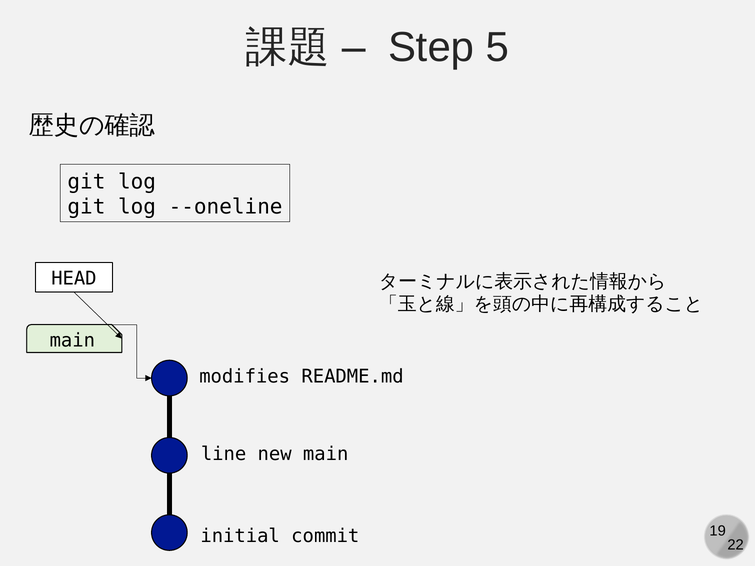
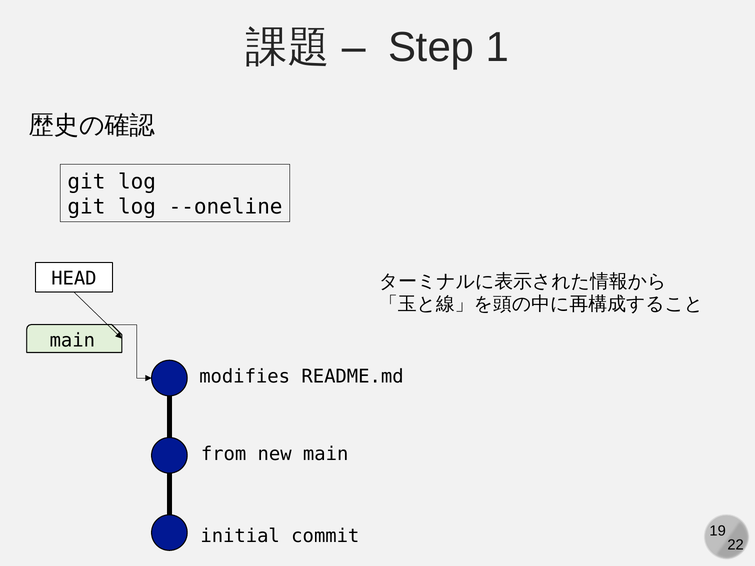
5: 5 -> 1
line: line -> from
